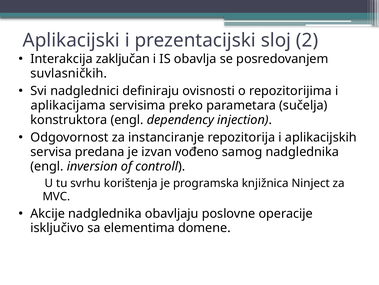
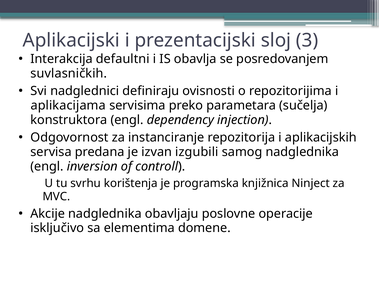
2: 2 -> 3
zaključan: zaključan -> defaultni
vođeno: vođeno -> izgubili
